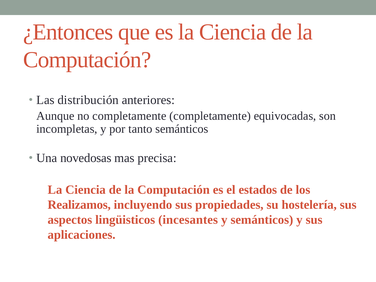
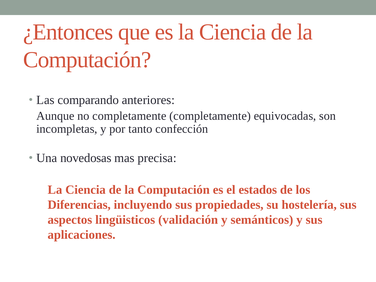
distribución: distribución -> comparando
tanto semánticos: semánticos -> confección
Realizamos: Realizamos -> Diferencias
incesantes: incesantes -> validación
